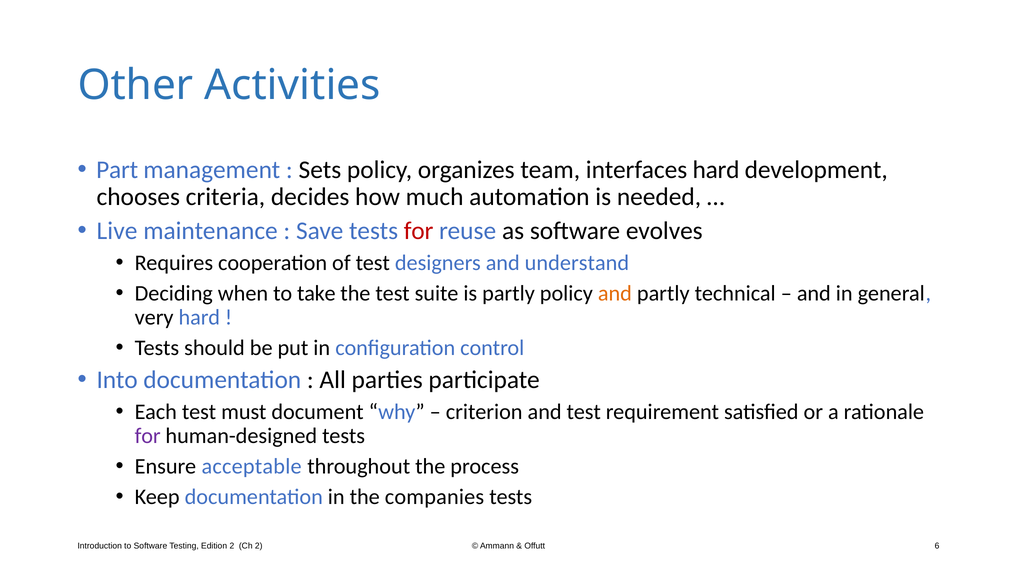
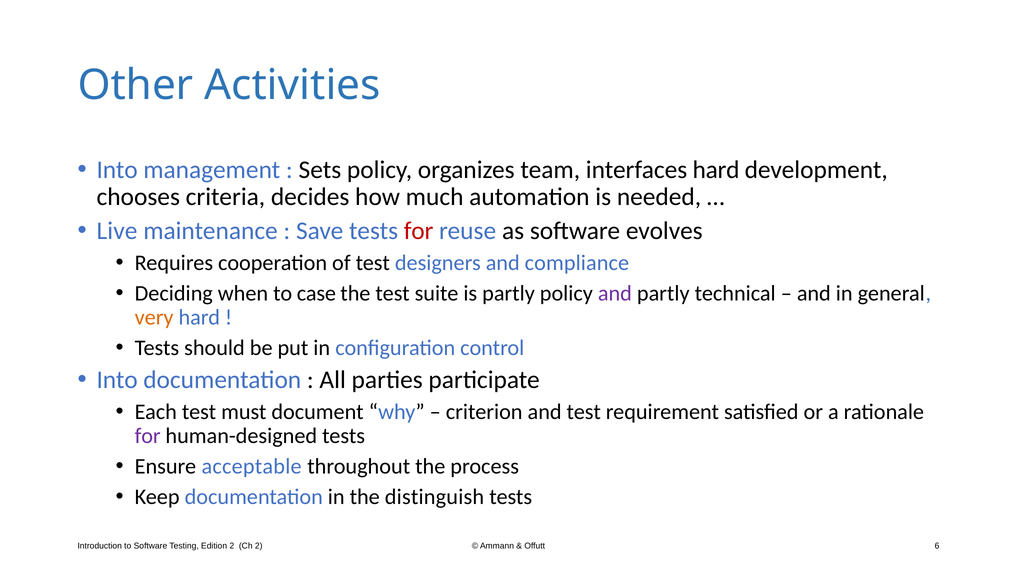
Part at (117, 170): Part -> Into
understand: understand -> compliance
take: take -> case
and at (615, 293) colour: orange -> purple
very colour: black -> orange
companies: companies -> distinguish
